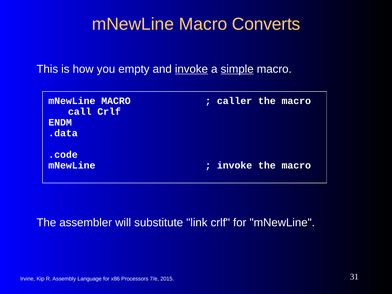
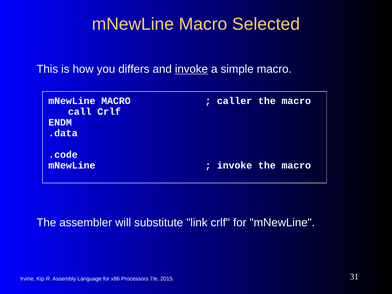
Converts: Converts -> Selected
empty: empty -> differs
simple underline: present -> none
